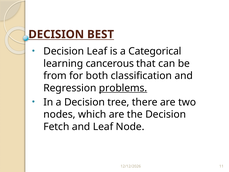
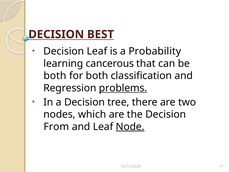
Categorical: Categorical -> Probability
from at (55, 76): from -> both
Fetch: Fetch -> From
Node underline: none -> present
